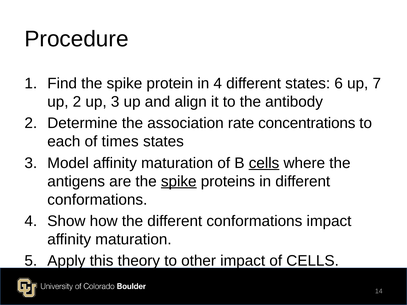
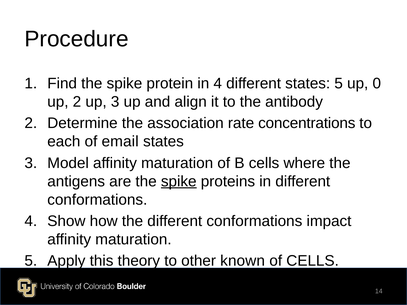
states 6: 6 -> 5
7: 7 -> 0
times: times -> email
cells at (264, 163) underline: present -> none
other impact: impact -> known
